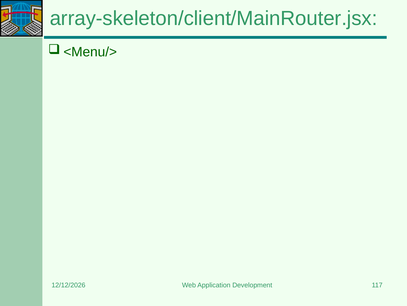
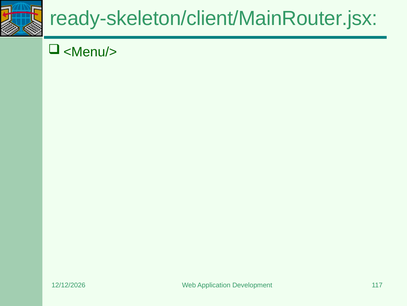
array-skeleton/client/MainRouter.jsx: array-skeleton/client/MainRouter.jsx -> ready-skeleton/client/MainRouter.jsx
